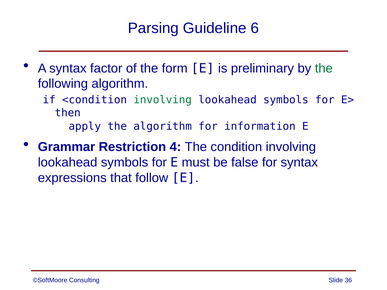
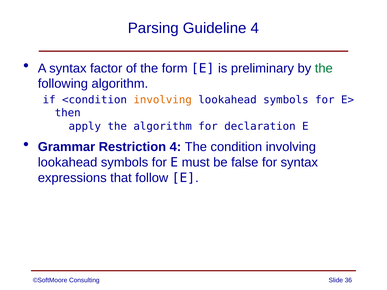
Guideline 6: 6 -> 4
involving at (163, 100) colour: green -> orange
information: information -> declaration
